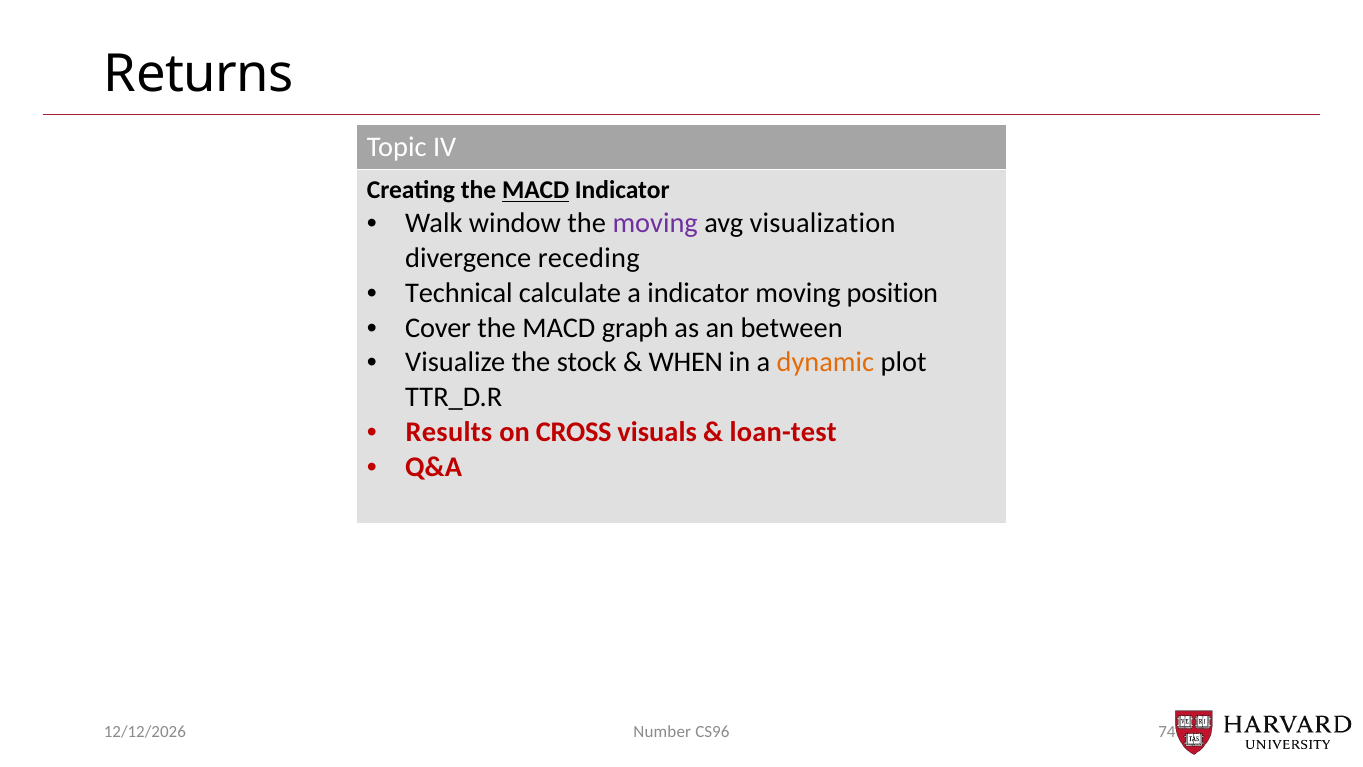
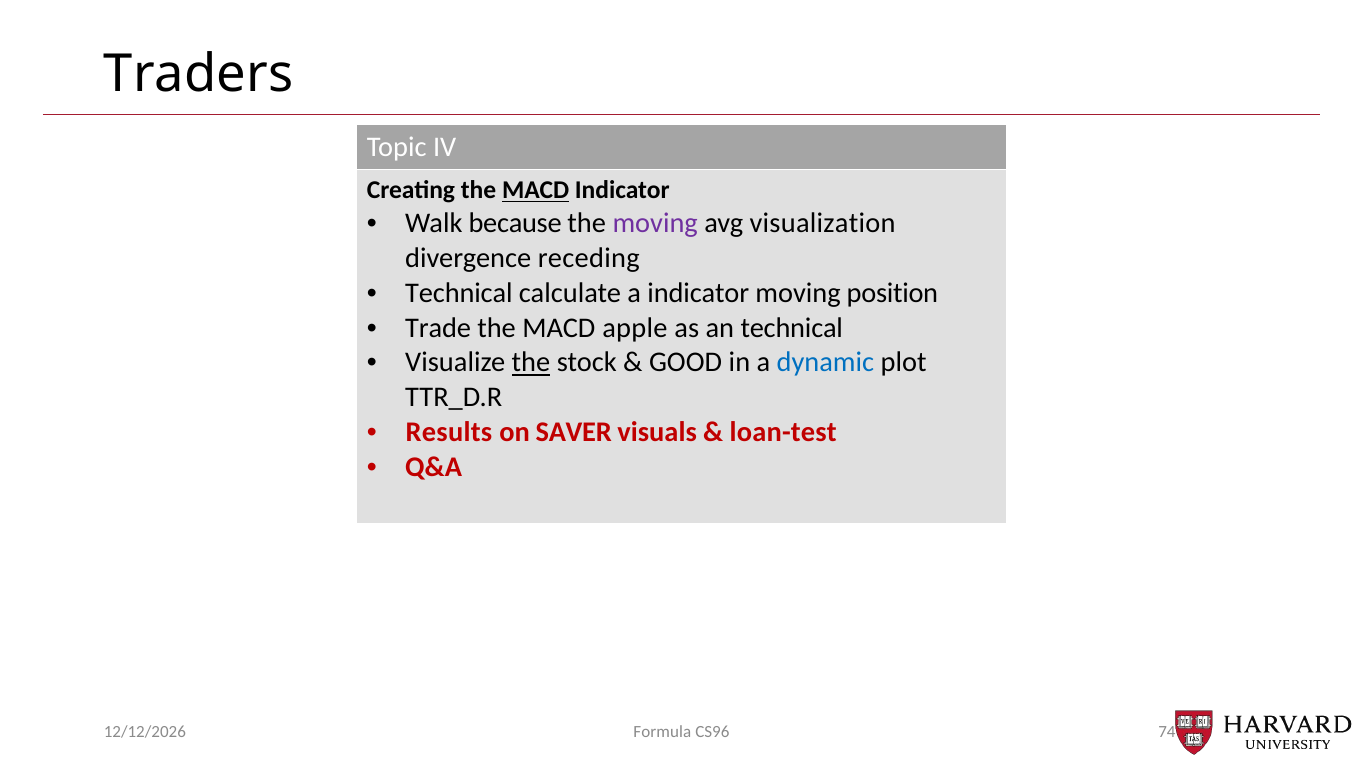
Returns: Returns -> Traders
window: window -> because
Cover: Cover -> Trade
graph: graph -> apple
an between: between -> technical
the at (531, 362) underline: none -> present
WHEN: WHEN -> GOOD
dynamic colour: orange -> blue
CROSS: CROSS -> SAVER
Number: Number -> Formula
